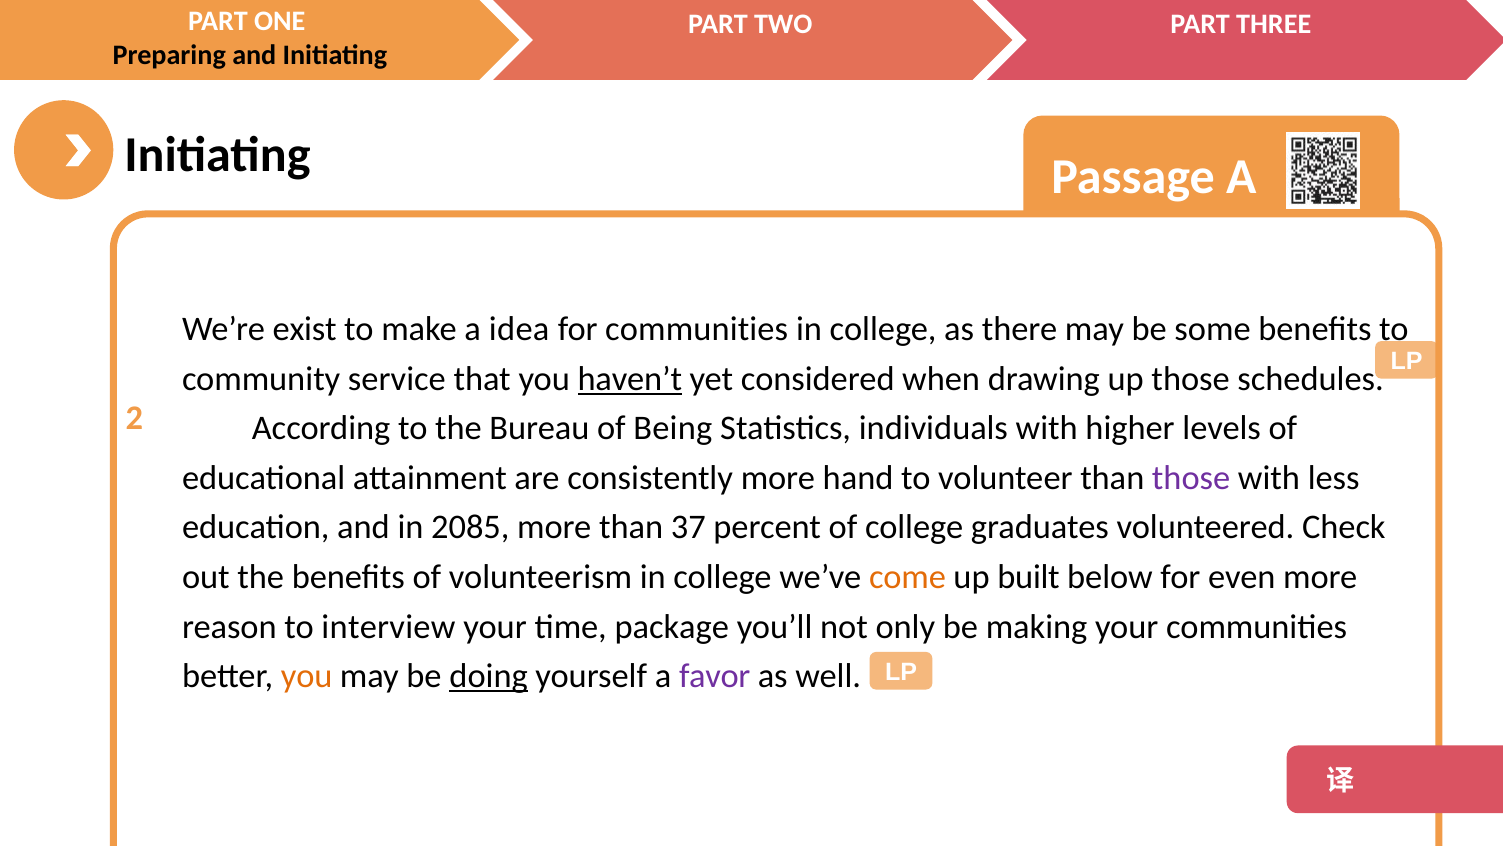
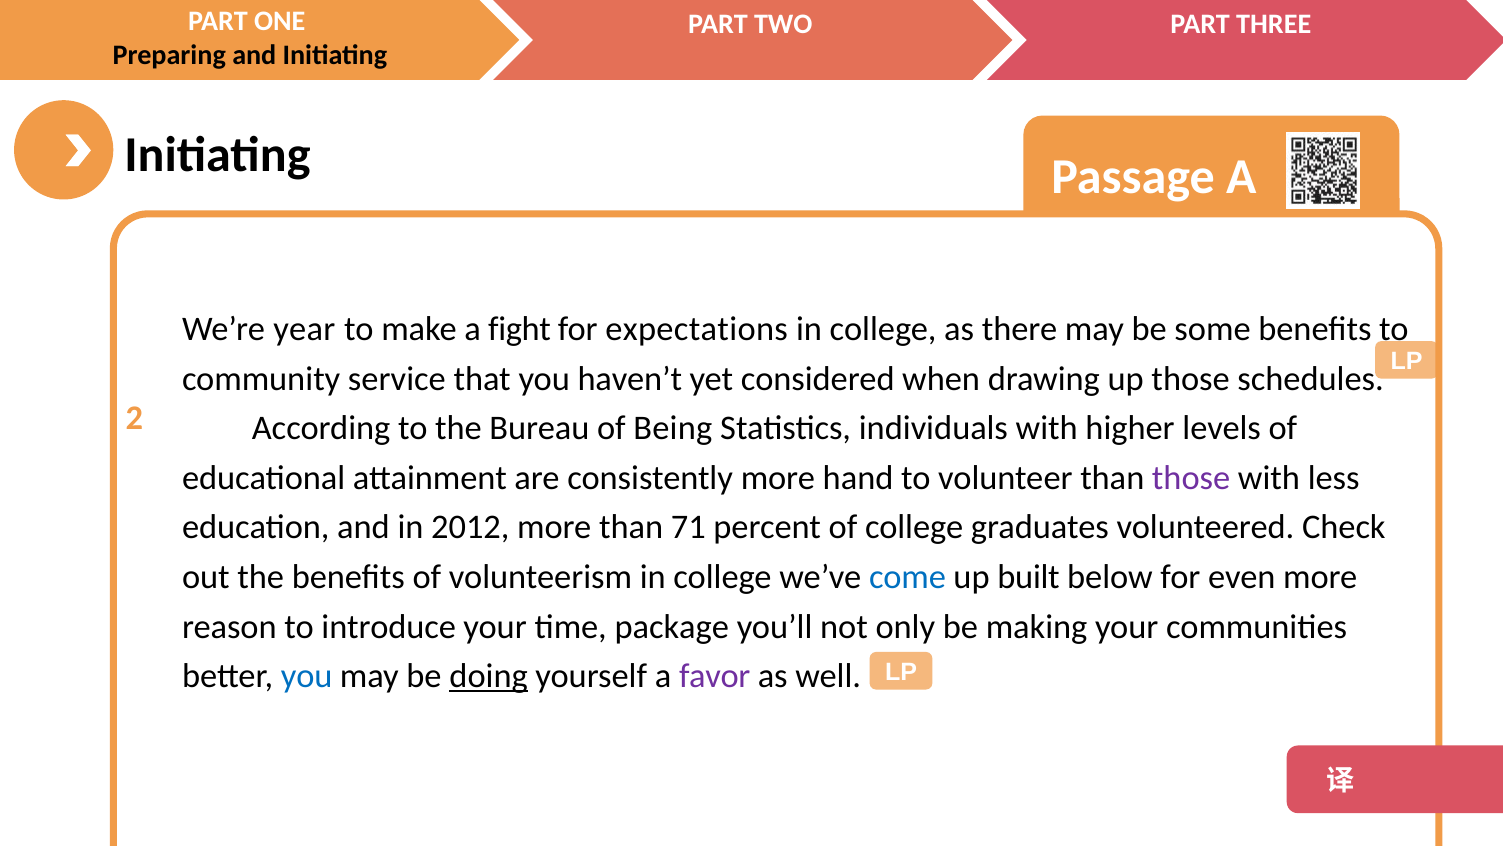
exist: exist -> year
idea: idea -> fight
for communities: communities -> expectations
haven’t underline: present -> none
2085: 2085 -> 2012
37: 37 -> 71
come colour: orange -> blue
interview: interview -> introduce
you at (307, 676) colour: orange -> blue
